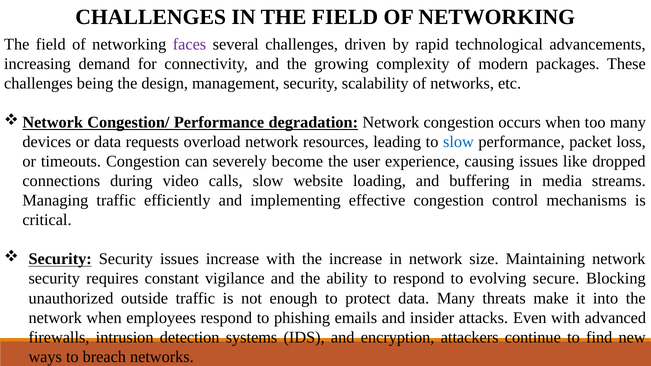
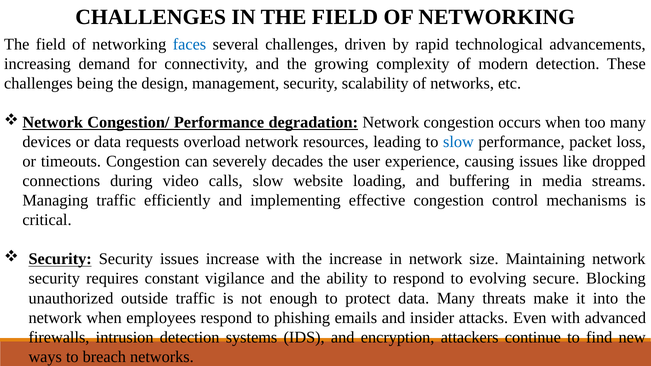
faces colour: purple -> blue
modern packages: packages -> detection
become: become -> decades
